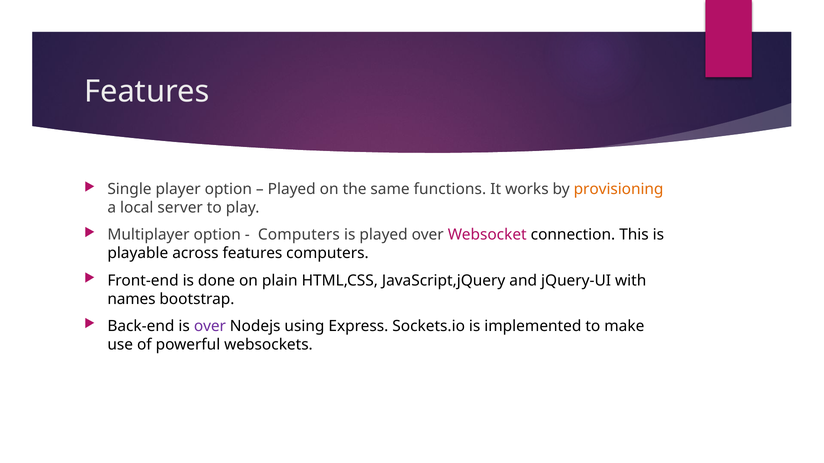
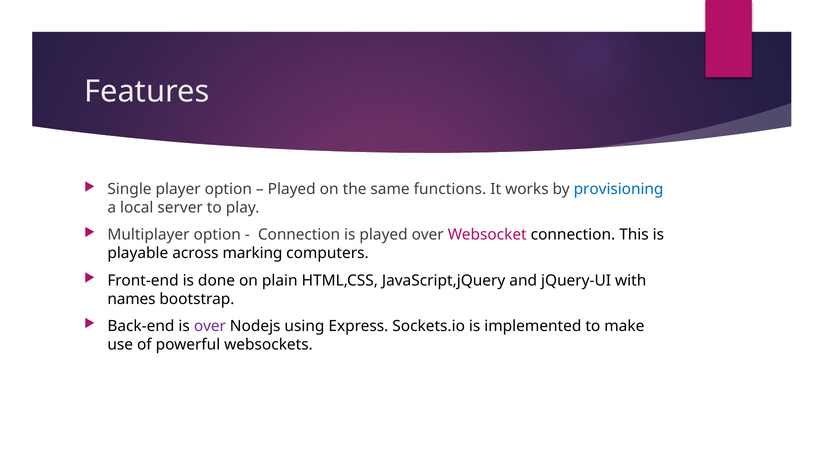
provisioning colour: orange -> blue
Computers at (299, 235): Computers -> Connection
across features: features -> marking
